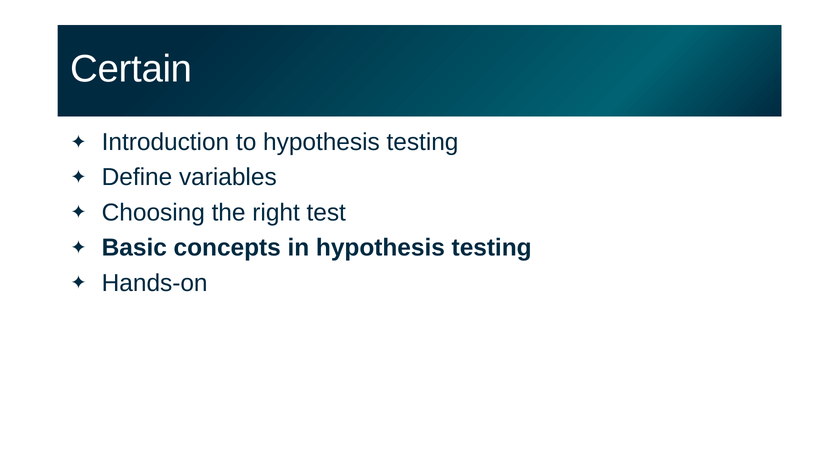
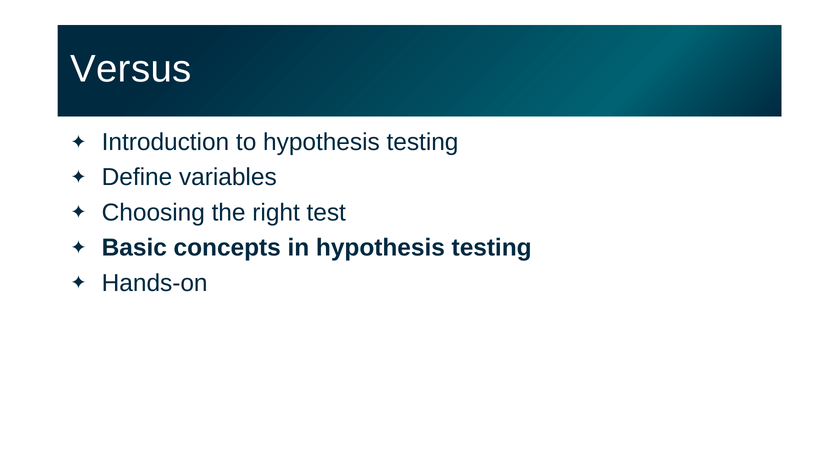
Certain: Certain -> Versus
